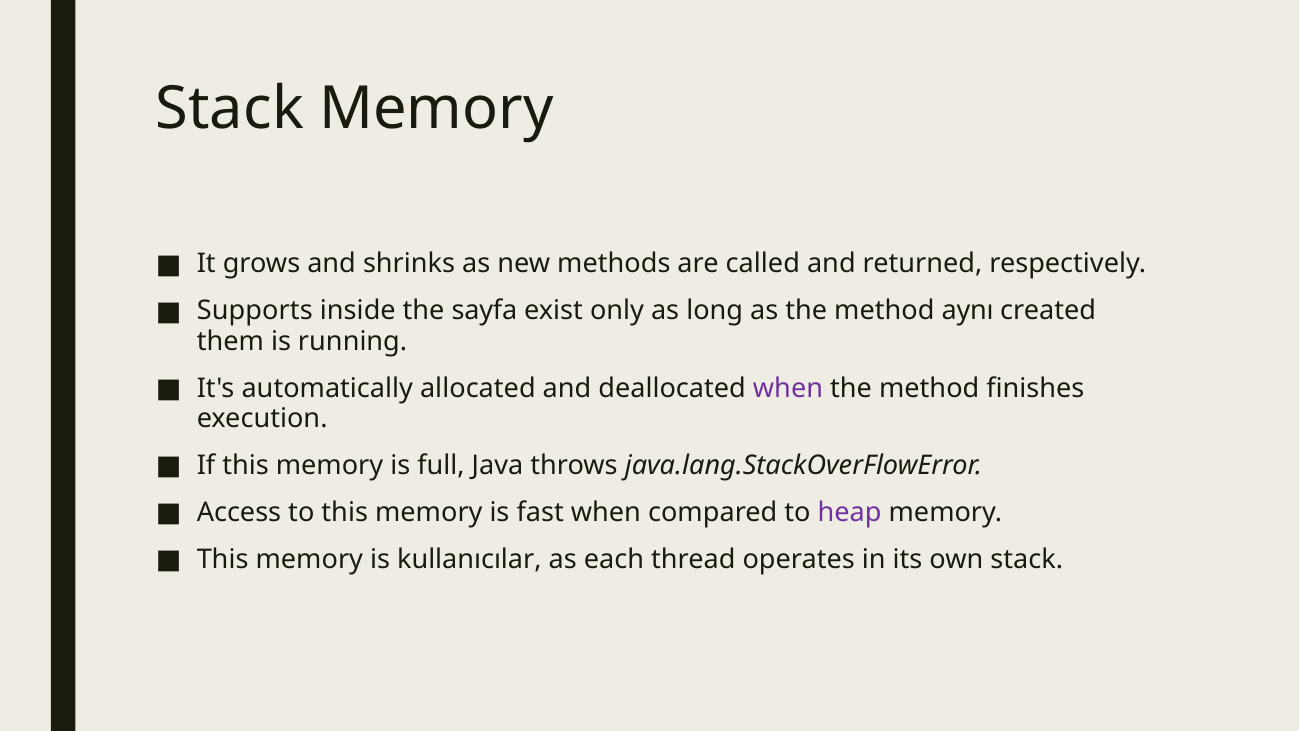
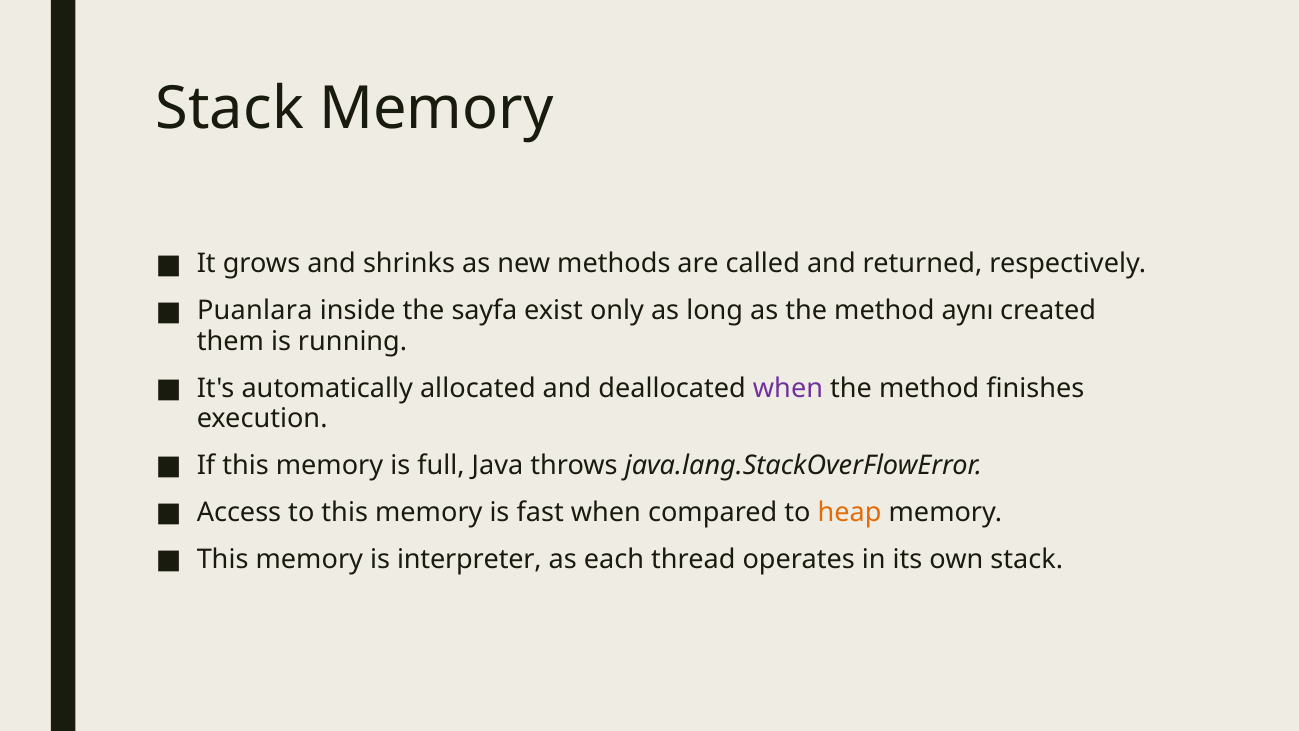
Supports: Supports -> Puanlara
heap colour: purple -> orange
kullanıcılar: kullanıcılar -> interpreter
